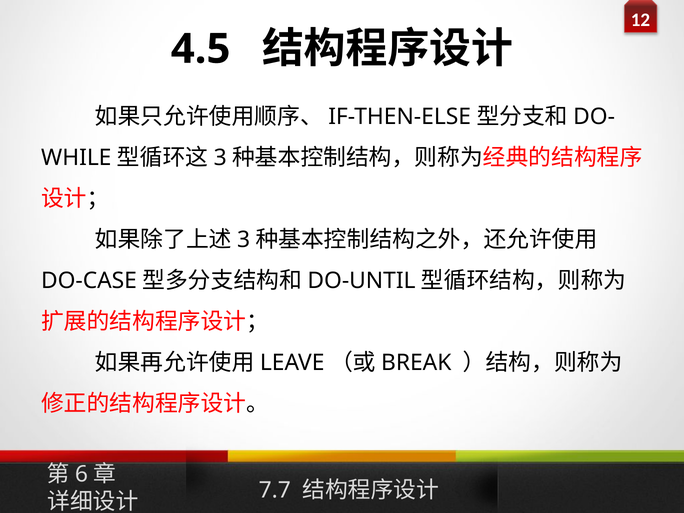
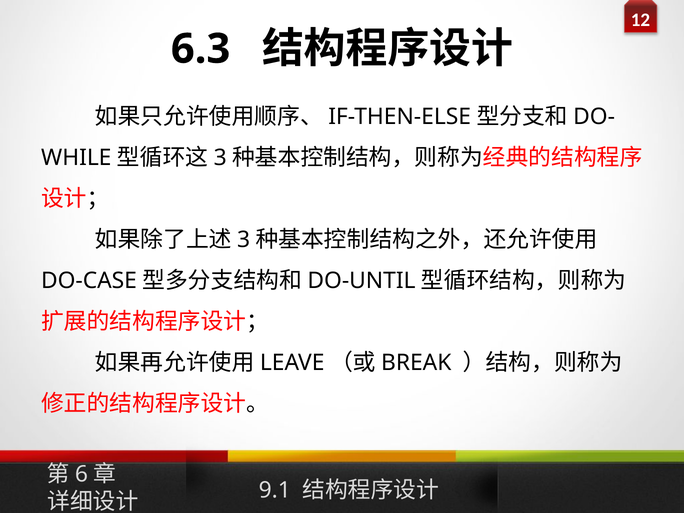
4.5: 4.5 -> 6.3
7.7: 7.7 -> 9.1
